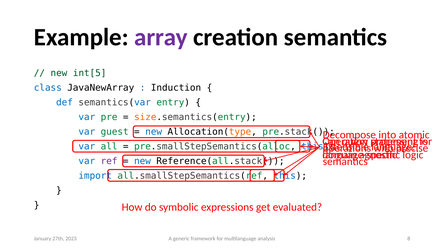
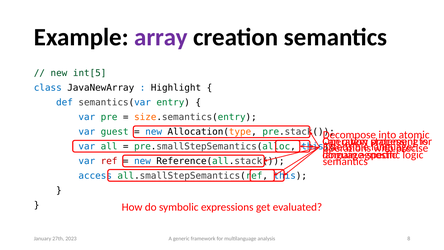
Induction: Induction -> Highlight
ref colour: purple -> red
import: import -> access
